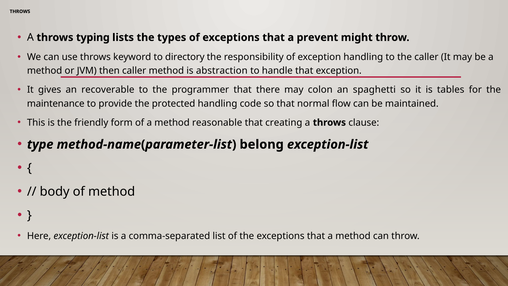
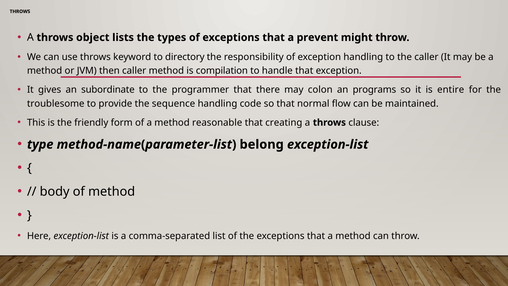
typing: typing -> object
abstraction: abstraction -> compilation
recoverable: recoverable -> subordinate
spaghetti: spaghetti -> programs
tables: tables -> entire
maintenance: maintenance -> troublesome
protected: protected -> sequence
